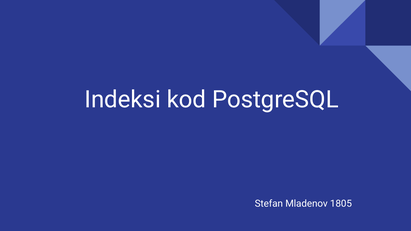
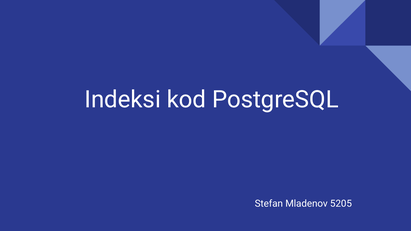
1805: 1805 -> 5205
